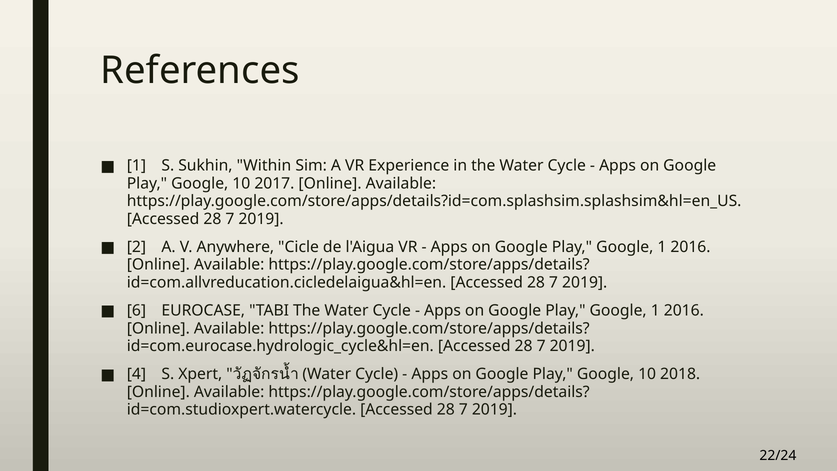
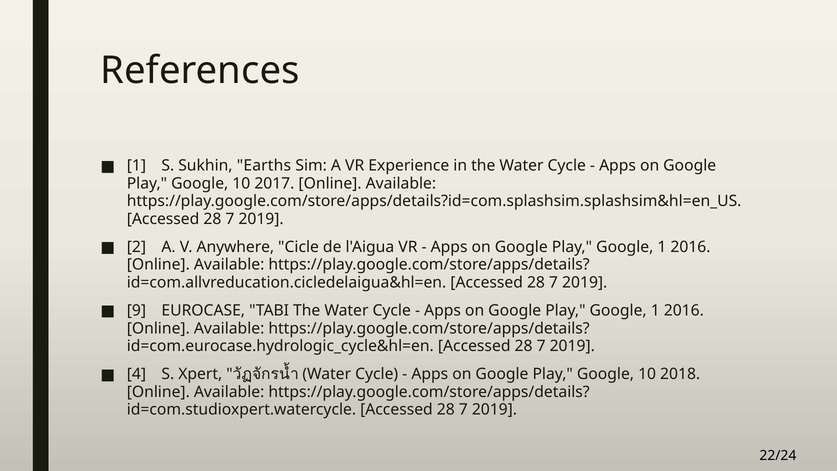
Within: Within -> Earths
6: 6 -> 9
